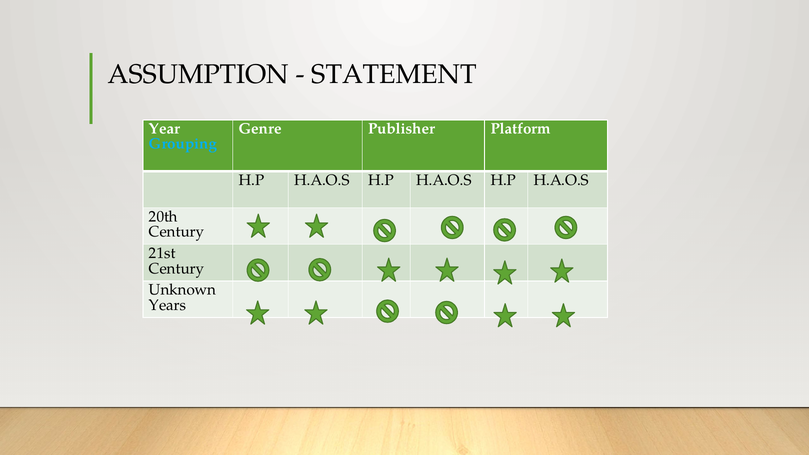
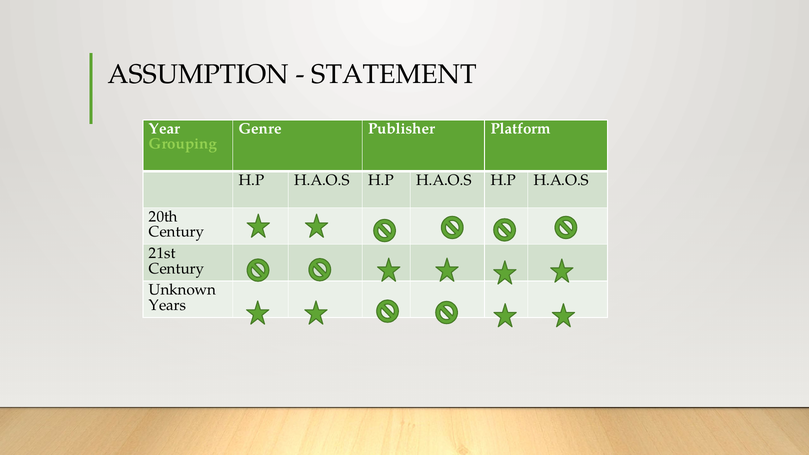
Grouping colour: light blue -> light green
